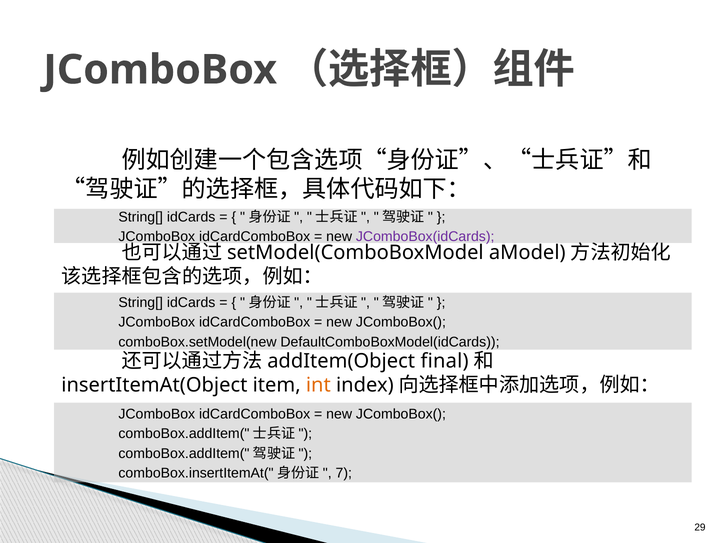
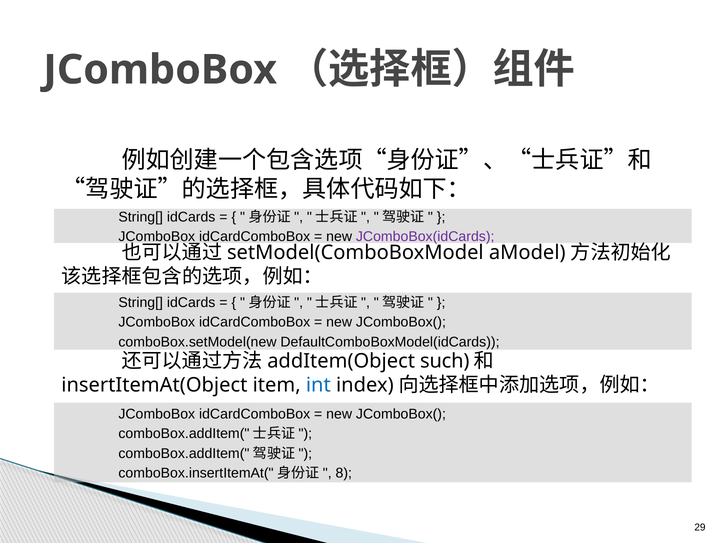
final: final -> such
int colour: orange -> blue
7: 7 -> 8
